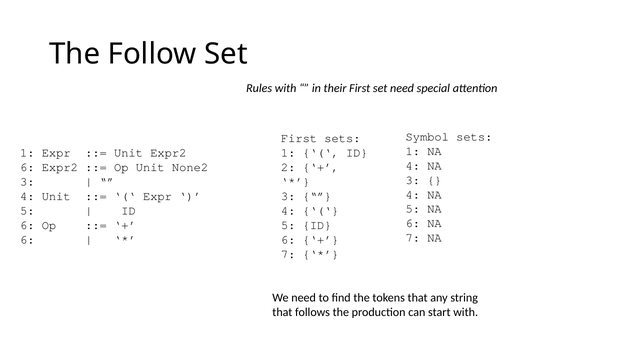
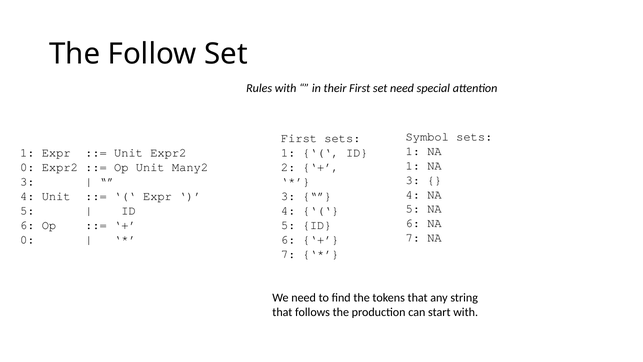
4 at (413, 165): 4 -> 1
6 at (27, 167): 6 -> 0
None2: None2 -> Many2
6 at (27, 240): 6 -> 0
